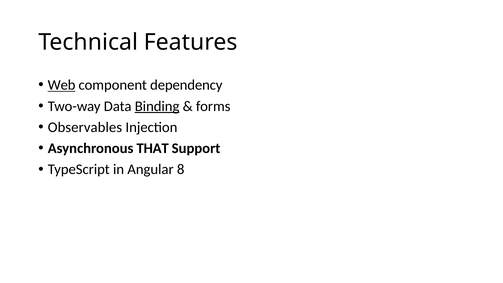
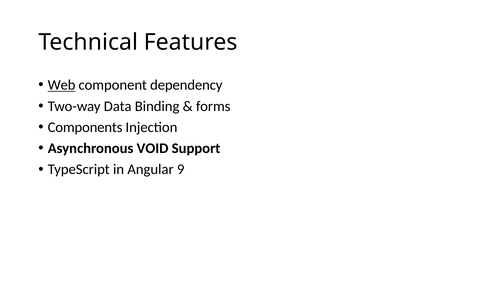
Binding underline: present -> none
Observables: Observables -> Components
THAT: THAT -> VOID
8: 8 -> 9
